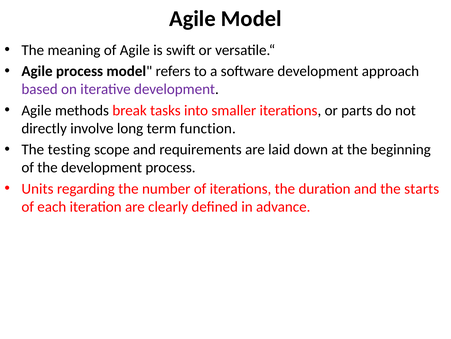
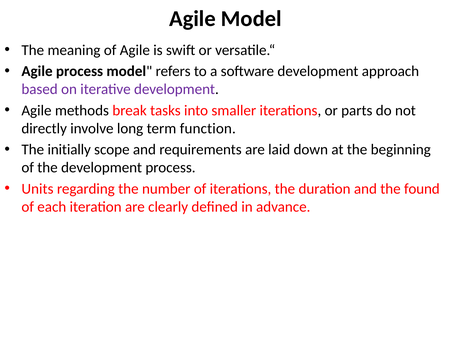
testing: testing -> initially
starts: starts -> found
